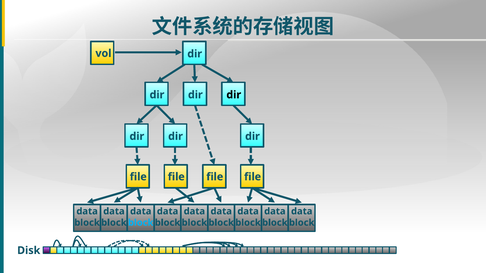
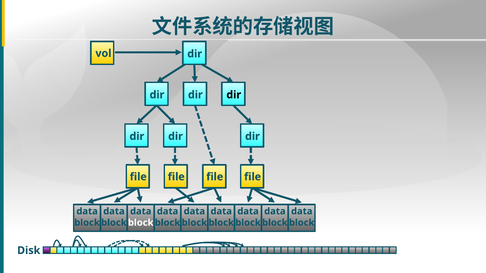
block at (141, 223) colour: light blue -> white
